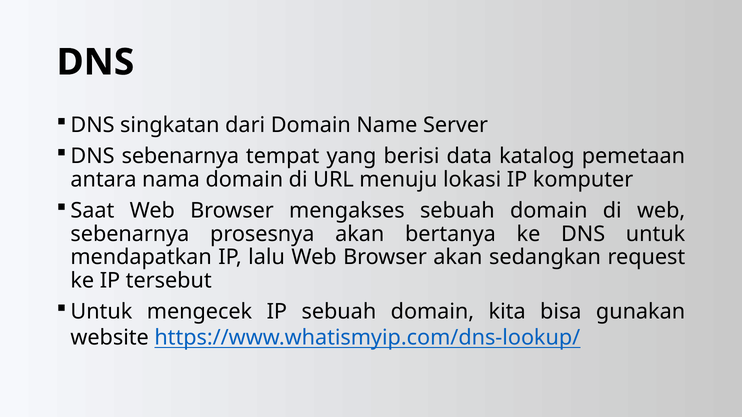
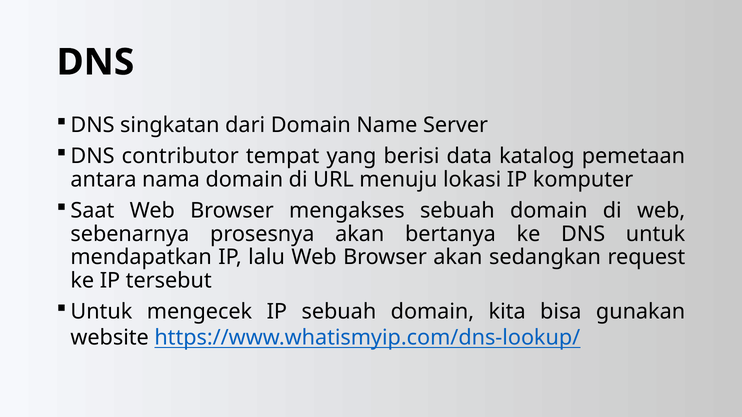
DNS sebenarnya: sebenarnya -> contributor
